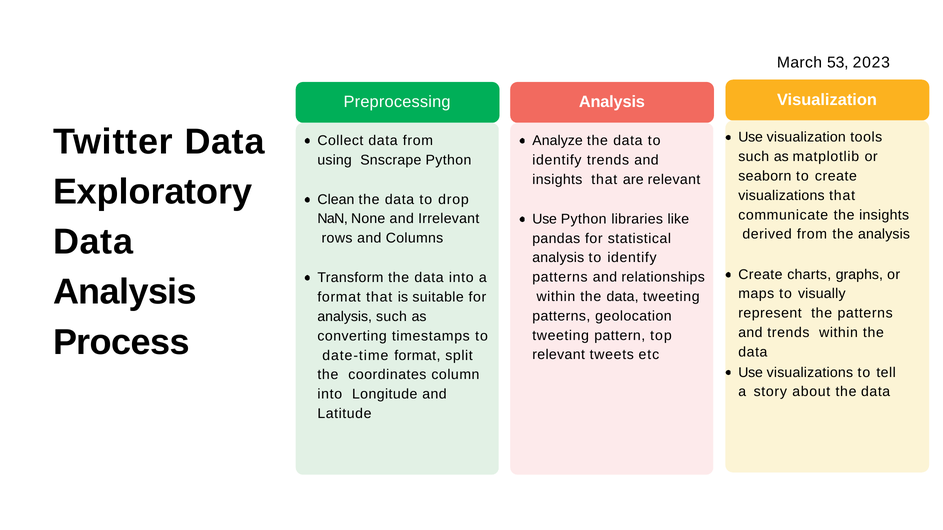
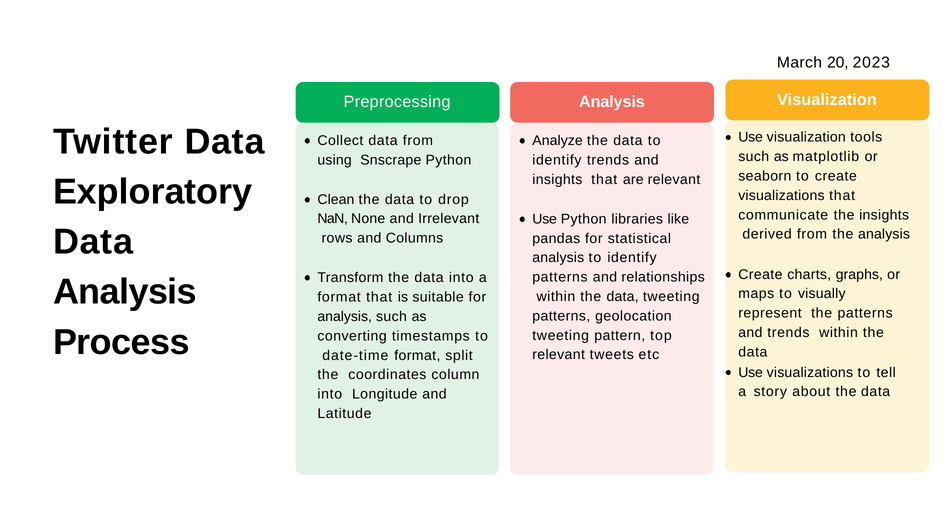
53: 53 -> 20
